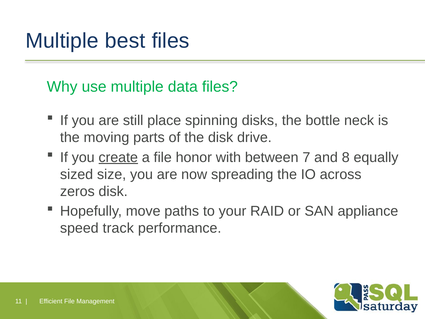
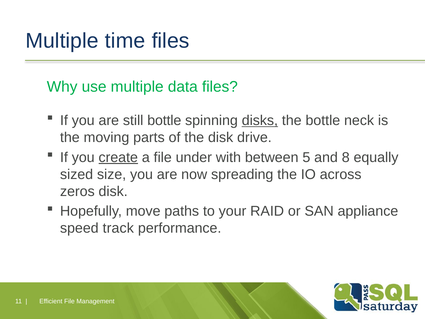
best: best -> time
still place: place -> bottle
disks underline: none -> present
honor: honor -> under
7: 7 -> 5
